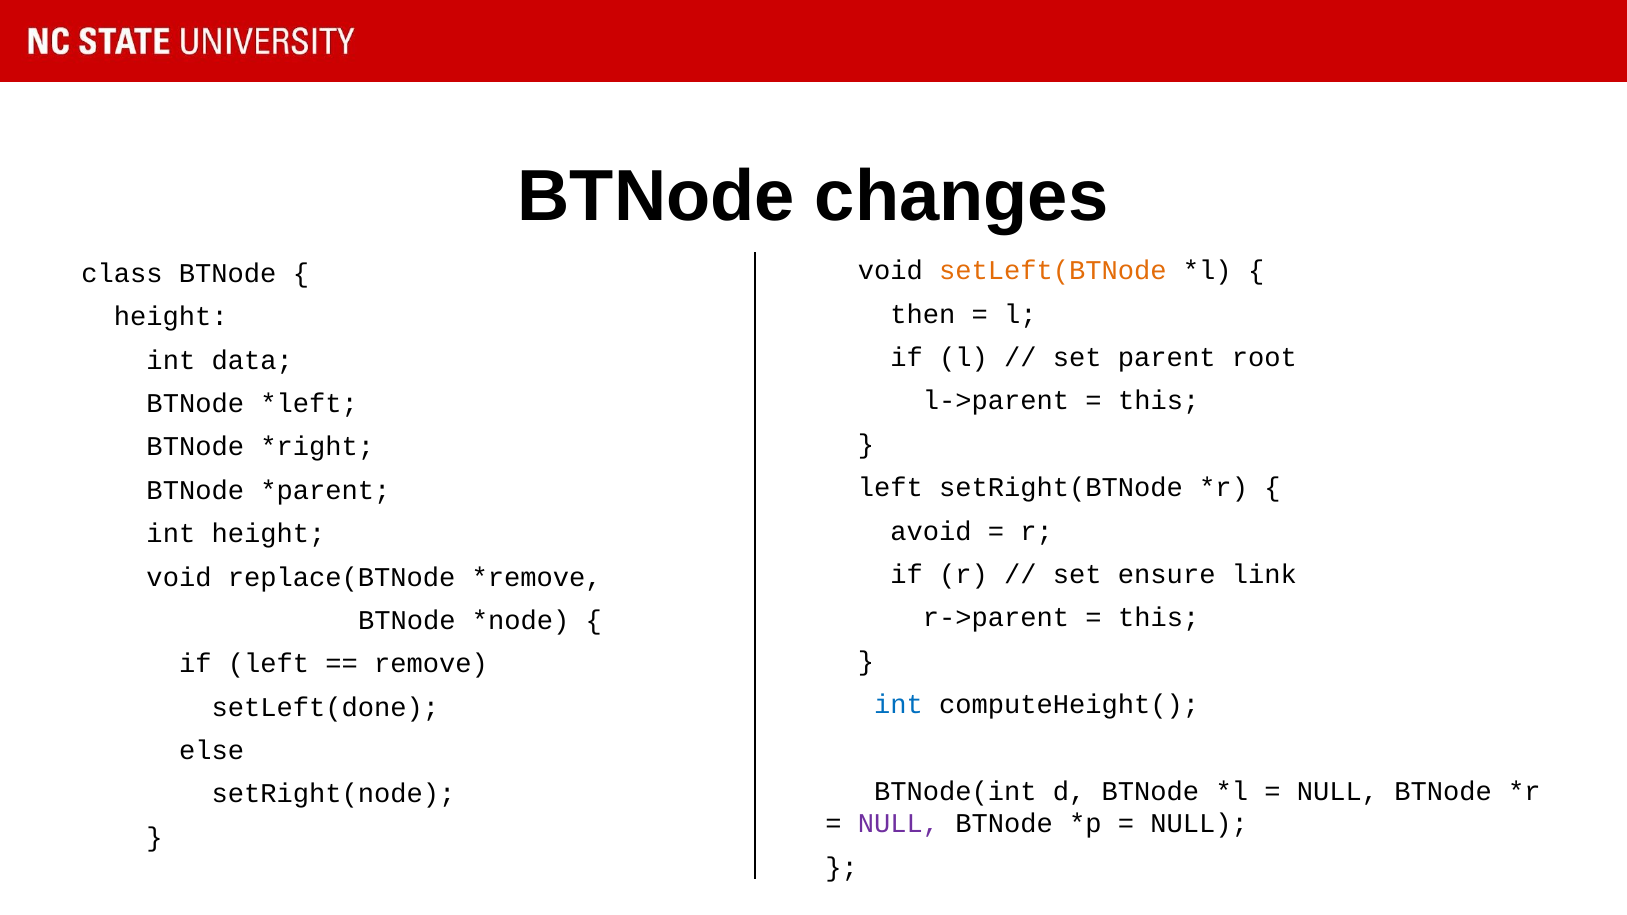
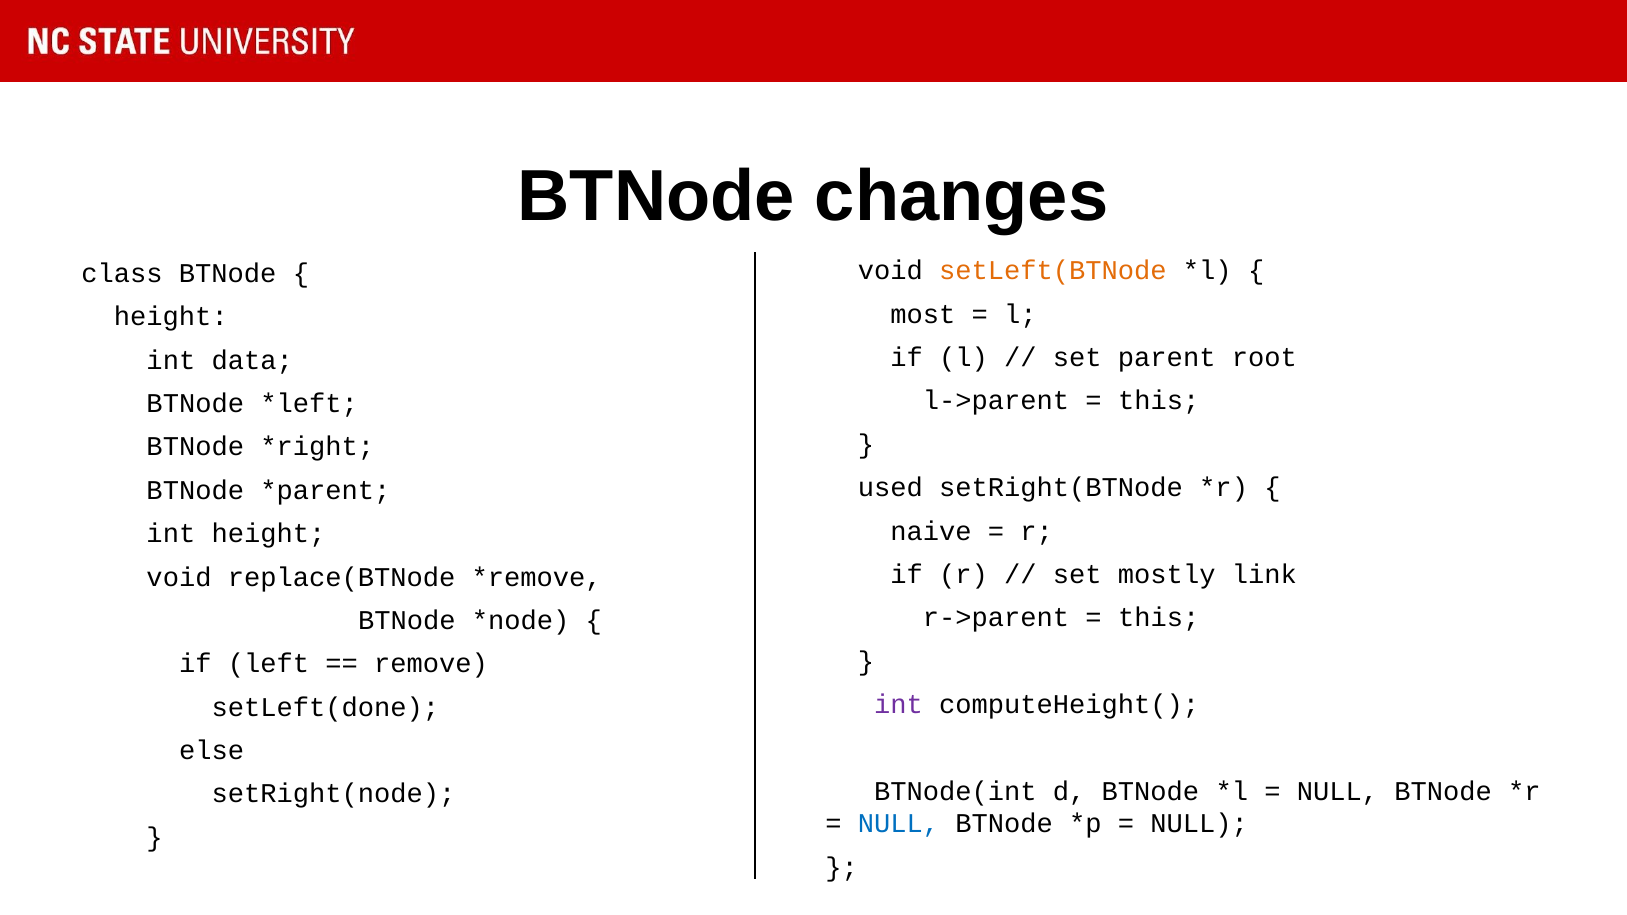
then: then -> most
left at (890, 488): left -> used
avoid: avoid -> naive
ensure: ensure -> mostly
int at (898, 705) colour: blue -> purple
NULL at (898, 824) colour: purple -> blue
